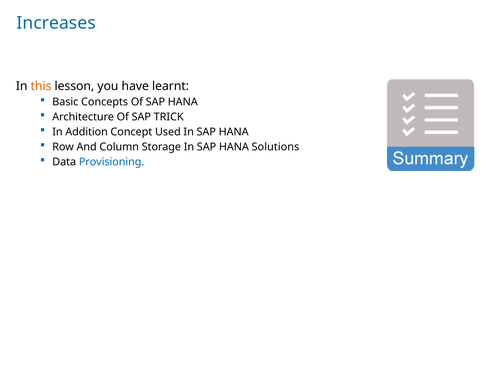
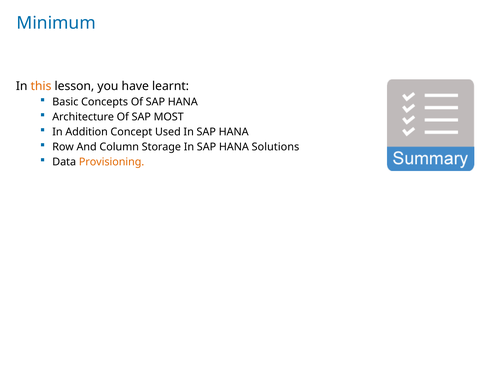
Increases: Increases -> Minimum
TRICK: TRICK -> MOST
Provisioning colour: blue -> orange
